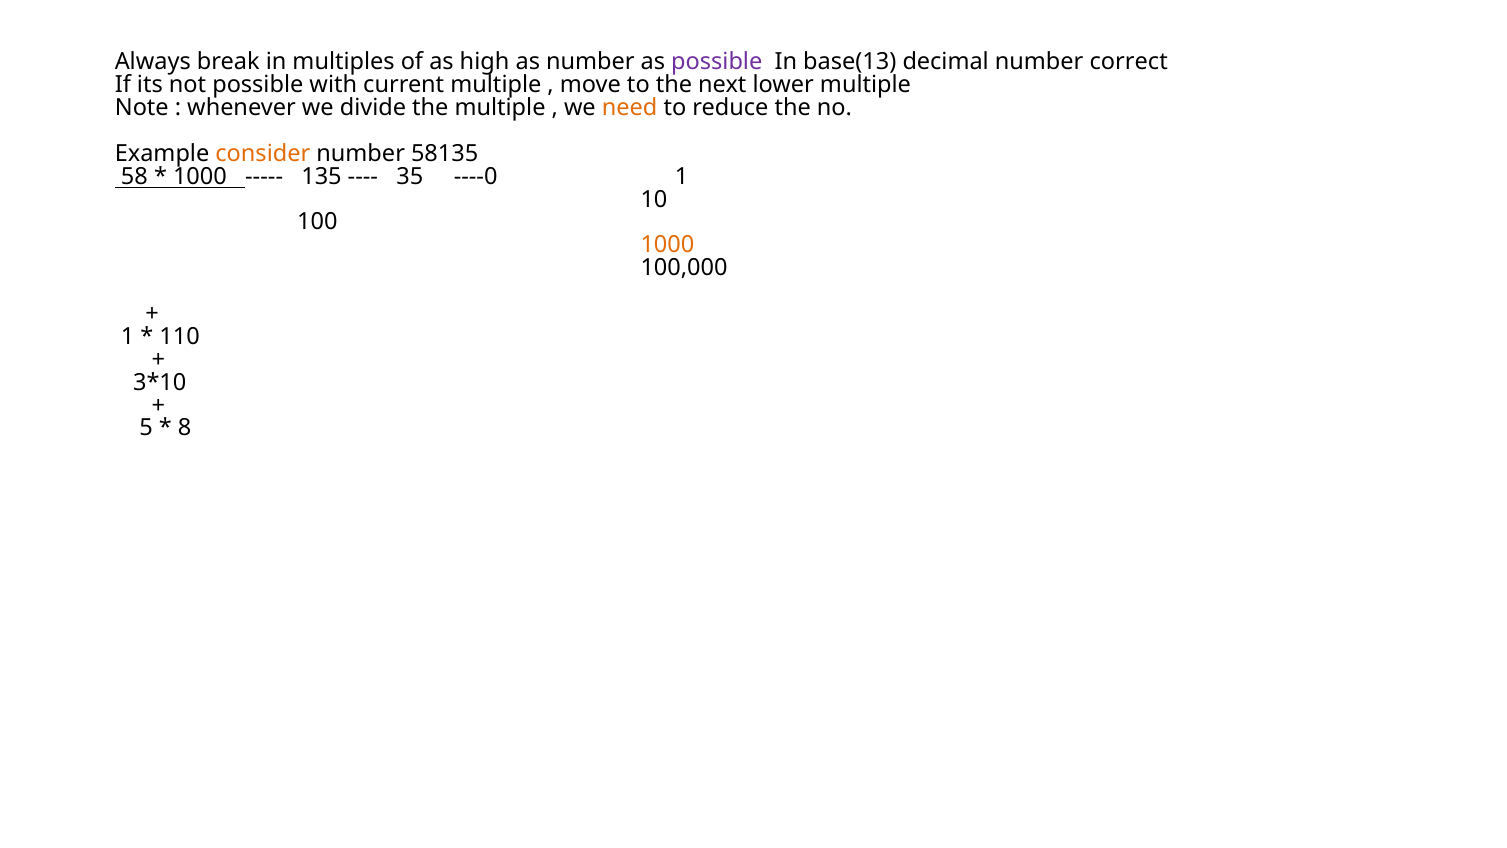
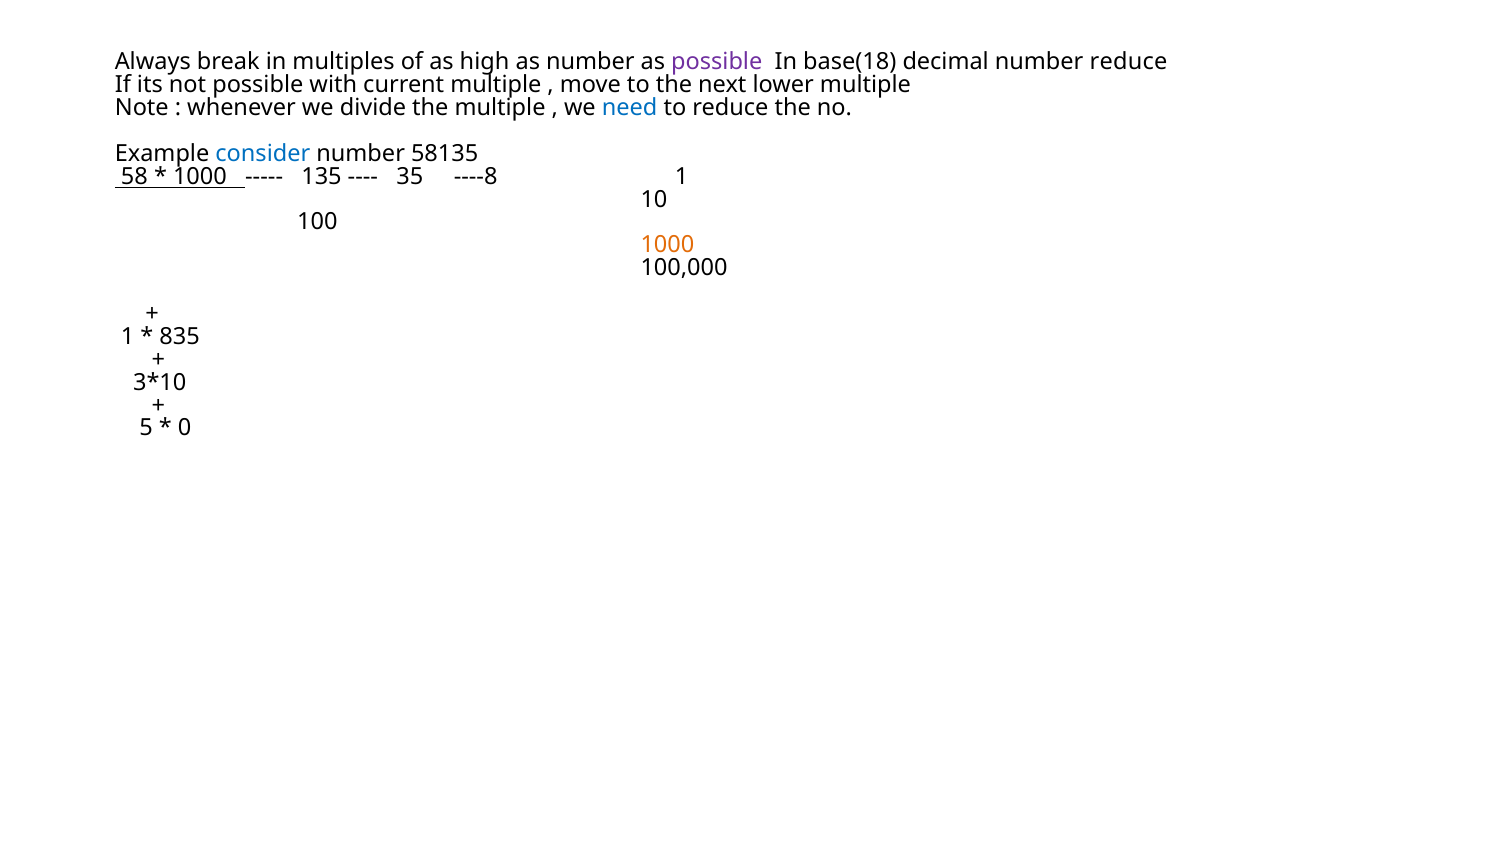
base(13: base(13 -> base(18
number correct: correct -> reduce
need colour: orange -> blue
consider colour: orange -> blue
----0: ----0 -> ----8
110: 110 -> 835
8: 8 -> 0
